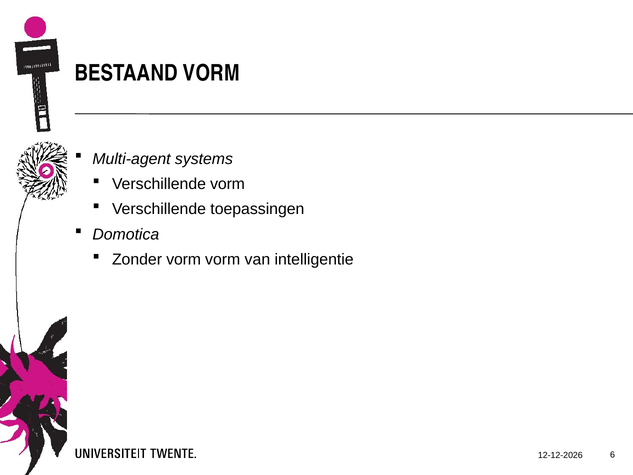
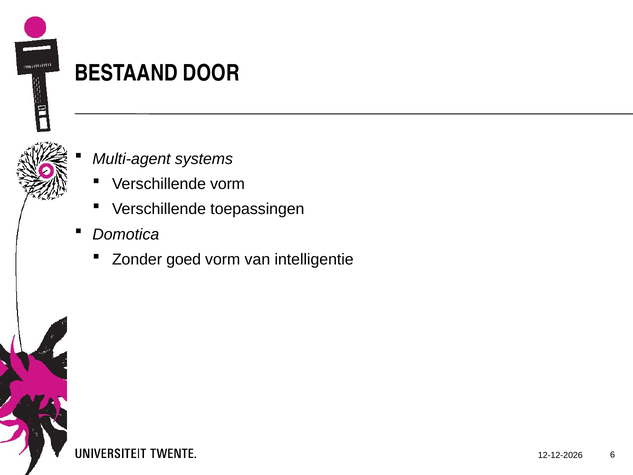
BESTAAND VORM: VORM -> DOOR
Zonder vorm: vorm -> goed
